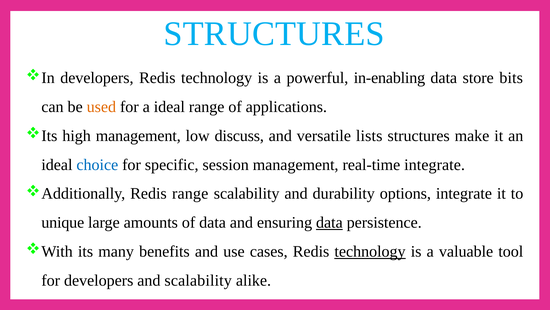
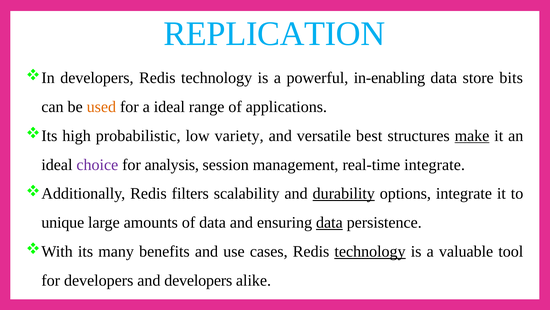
STRUCTURES at (274, 34): STRUCTURES -> REPLICATION
high management: management -> probabilistic
discuss: discuss -> variety
lists: lists -> best
make underline: none -> present
choice colour: blue -> purple
specific: specific -> analysis
Redis range: range -> filters
durability underline: none -> present
and scalability: scalability -> developers
